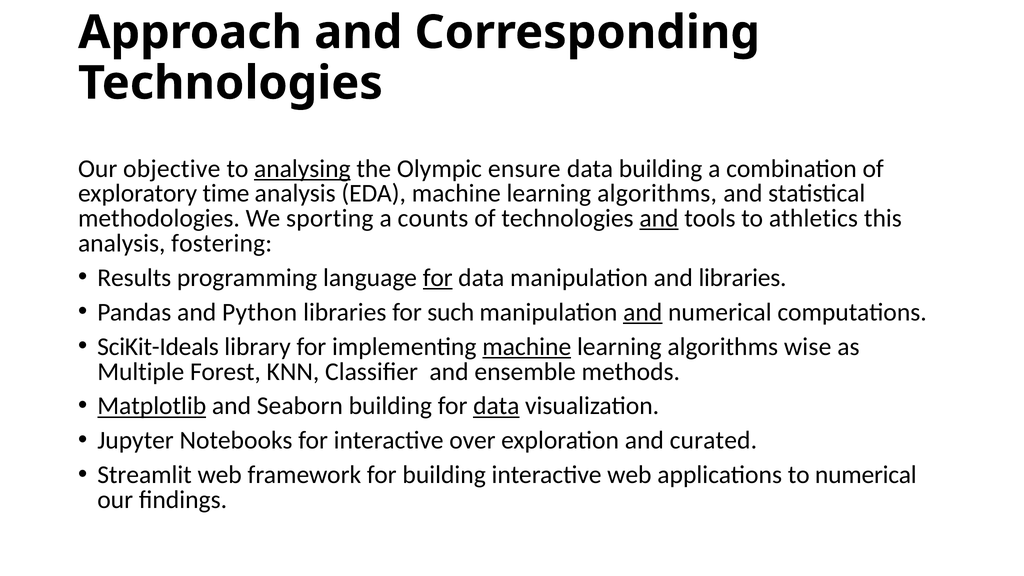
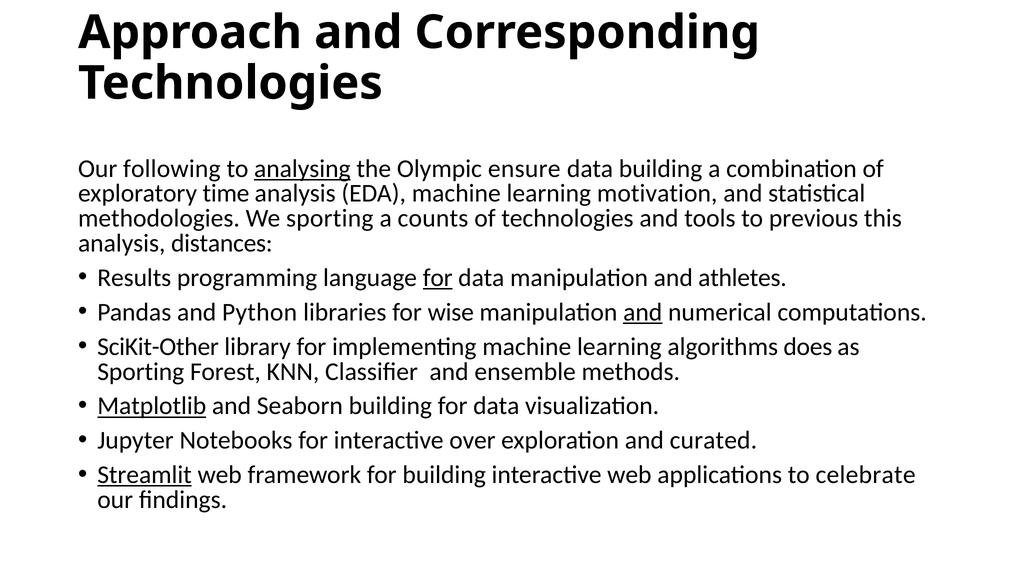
objective: objective -> following
EDA machine learning algorithms: algorithms -> motivation
and at (659, 218) underline: present -> none
athletics: athletics -> previous
fostering: fostering -> distances
and libraries: libraries -> athletes
such: such -> wise
SciKit-Ideals: SciKit-Ideals -> SciKit-Other
machine at (527, 347) underline: present -> none
wise: wise -> does
Multiple at (141, 372): Multiple -> Sporting
data at (496, 406) underline: present -> none
Streamlit underline: none -> present
to numerical: numerical -> celebrate
